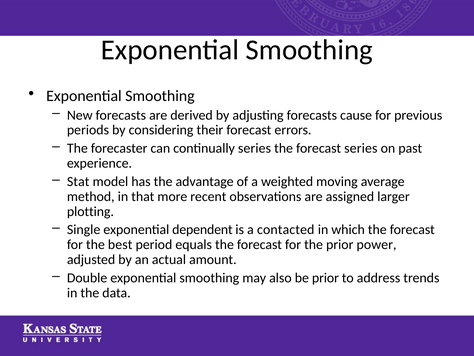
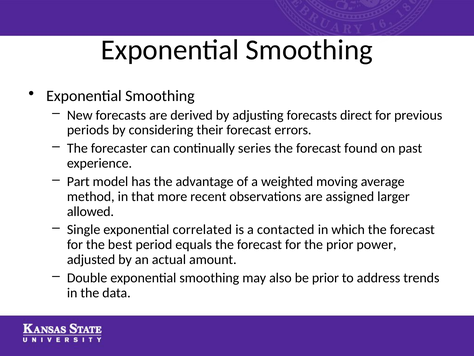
cause: cause -> direct
forecast series: series -> found
Stat: Stat -> Part
plotting: plotting -> allowed
dependent: dependent -> correlated
